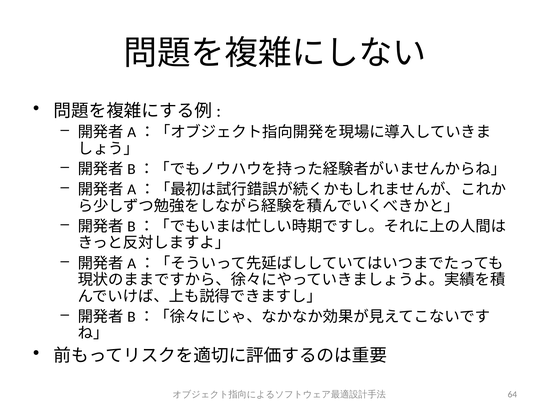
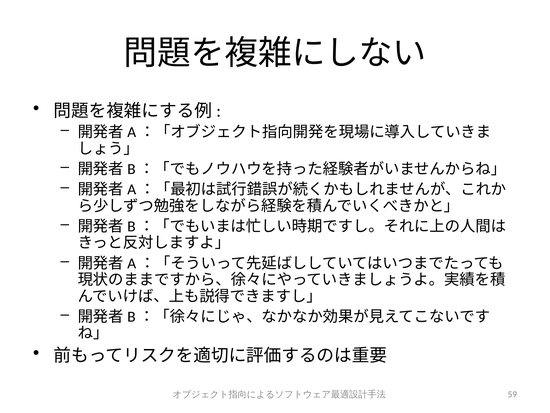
64: 64 -> 59
